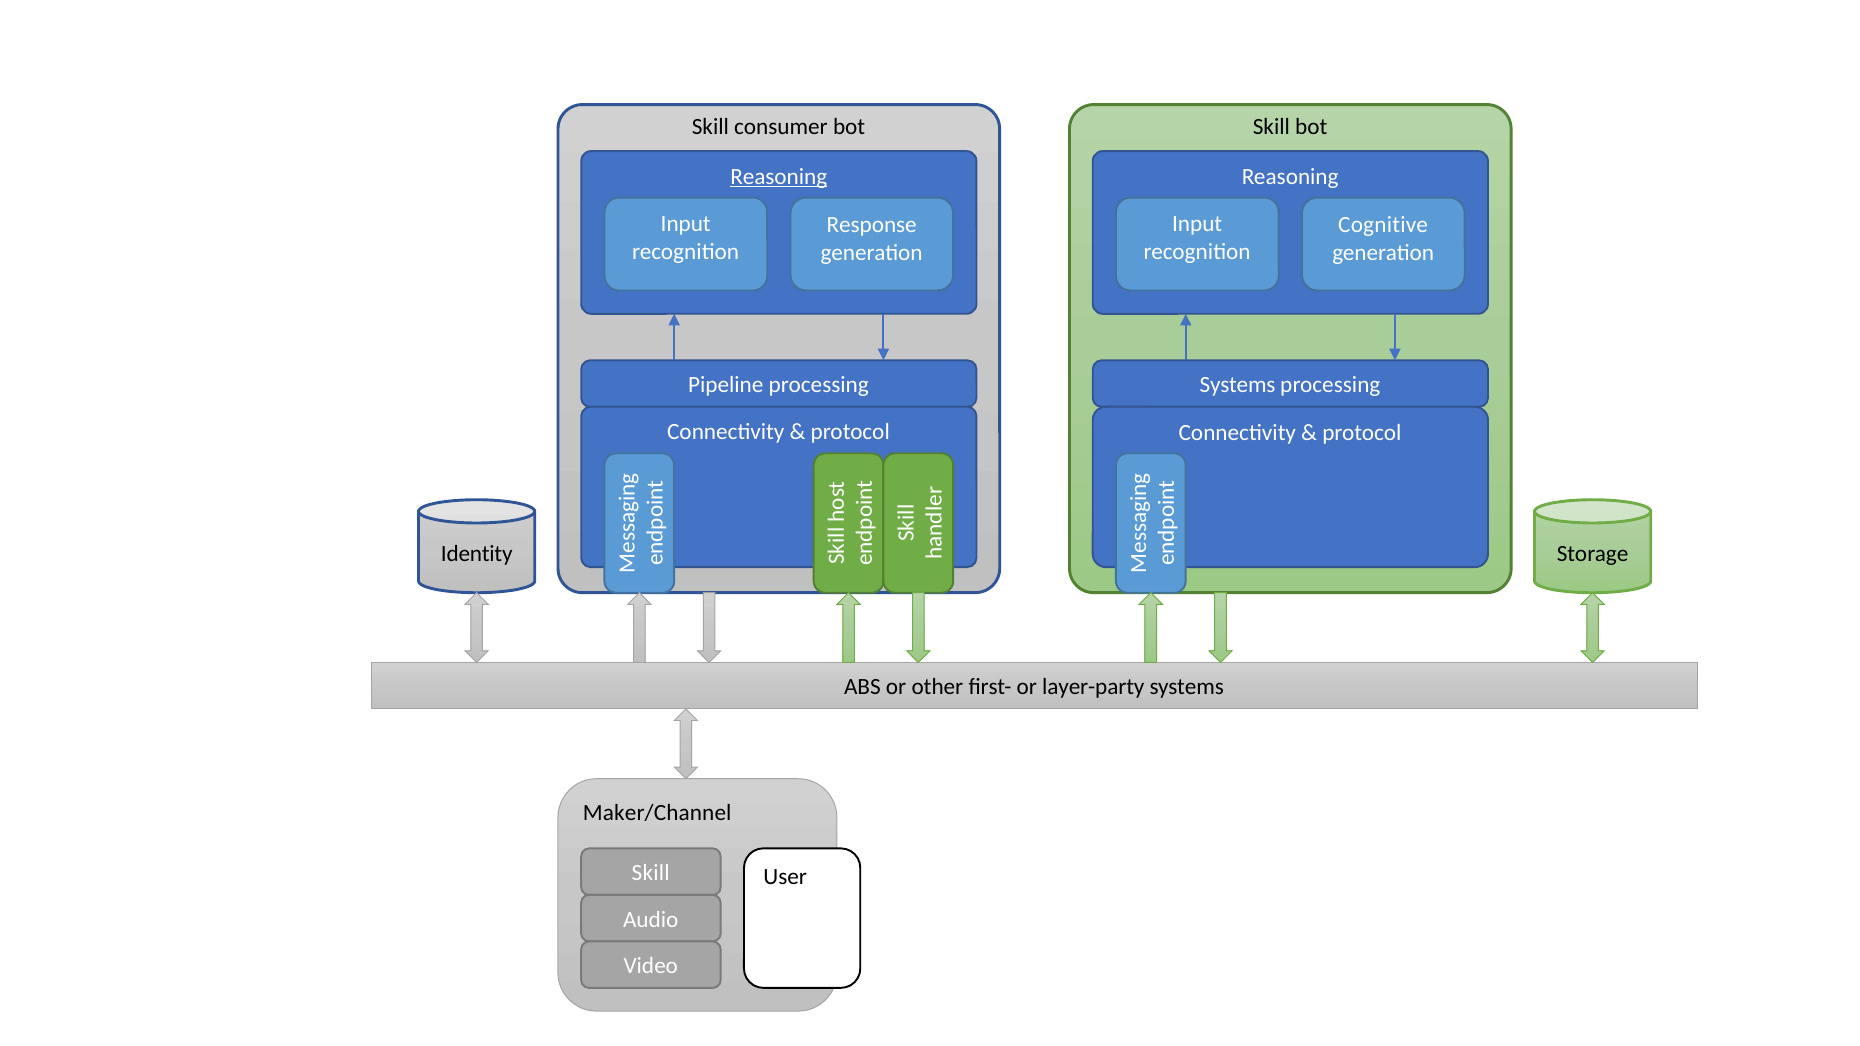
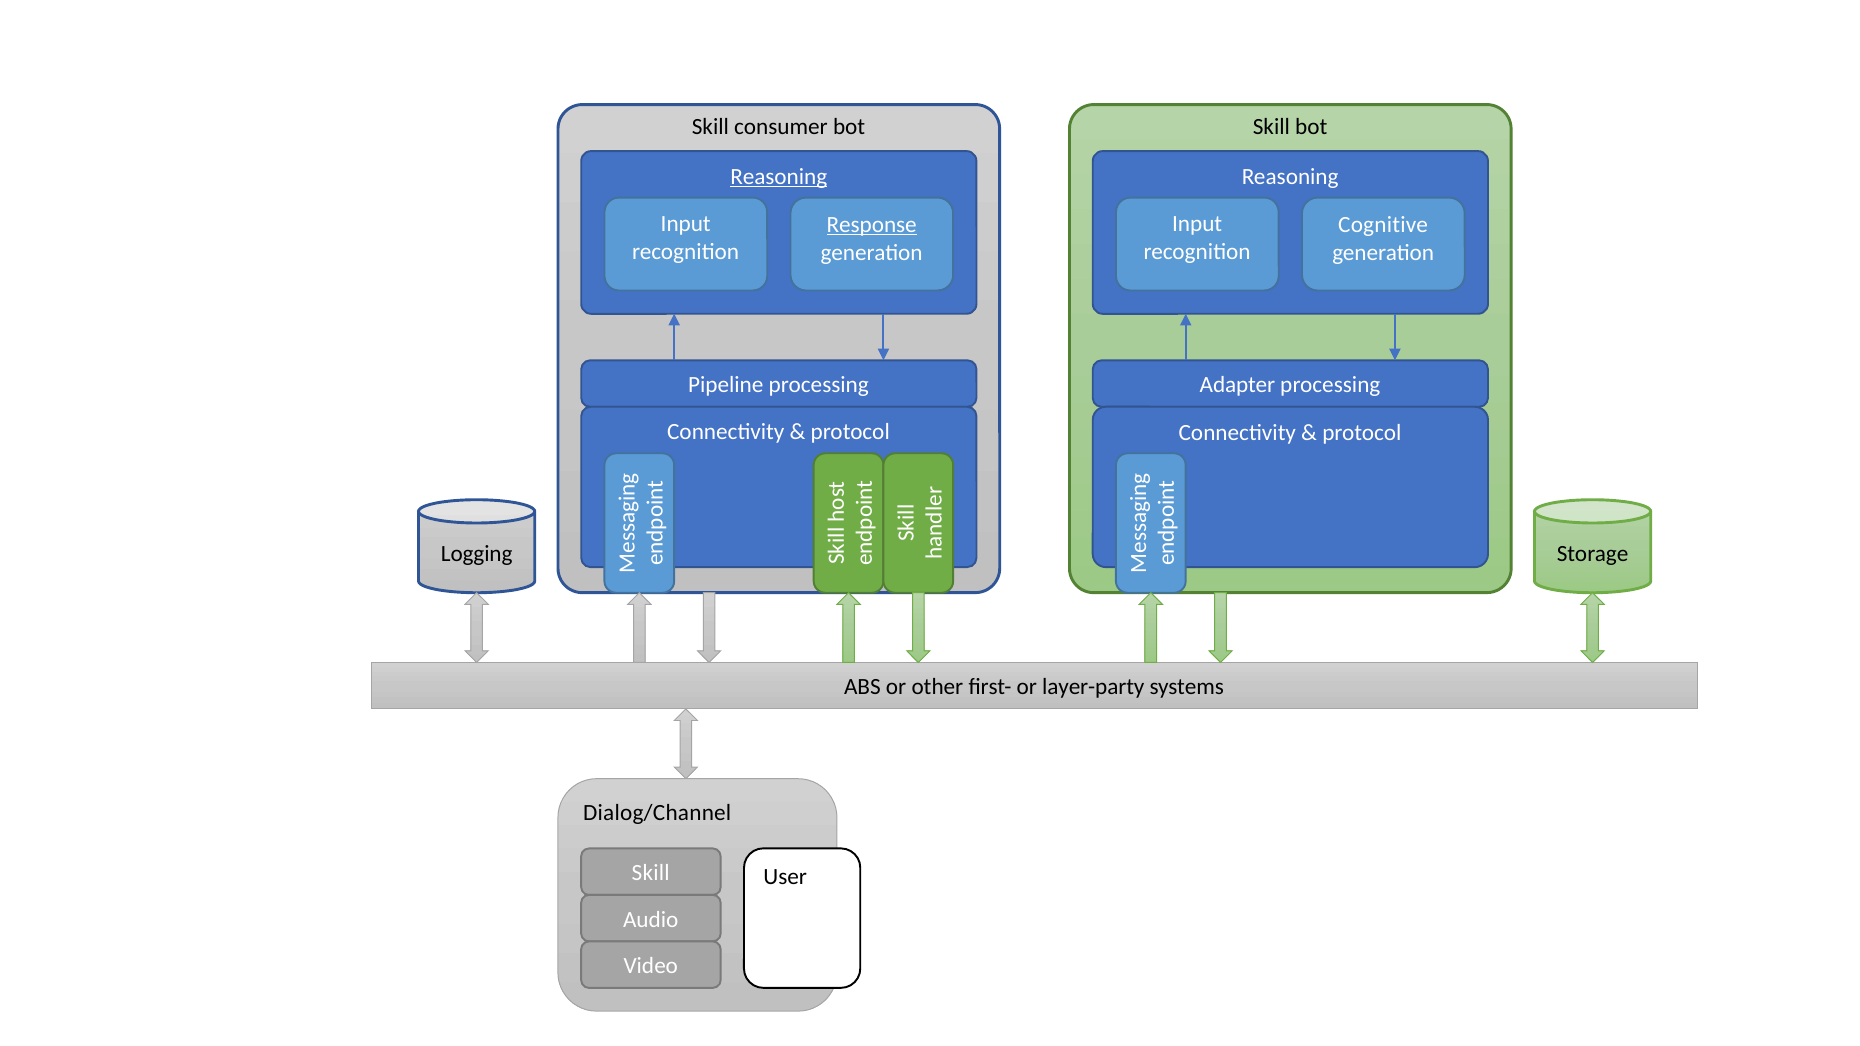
Response underline: none -> present
Systems at (1238, 385): Systems -> Adapter
Identity: Identity -> Logging
Maker/Channel: Maker/Channel -> Dialog/Channel
